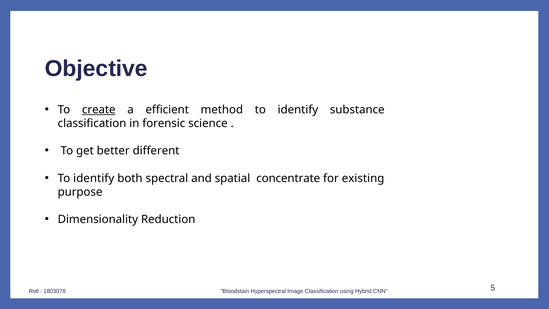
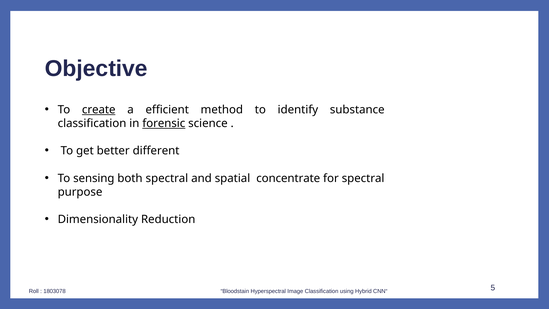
forensic underline: none -> present
identify at (94, 178): identify -> sensing
for existing: existing -> spectral
